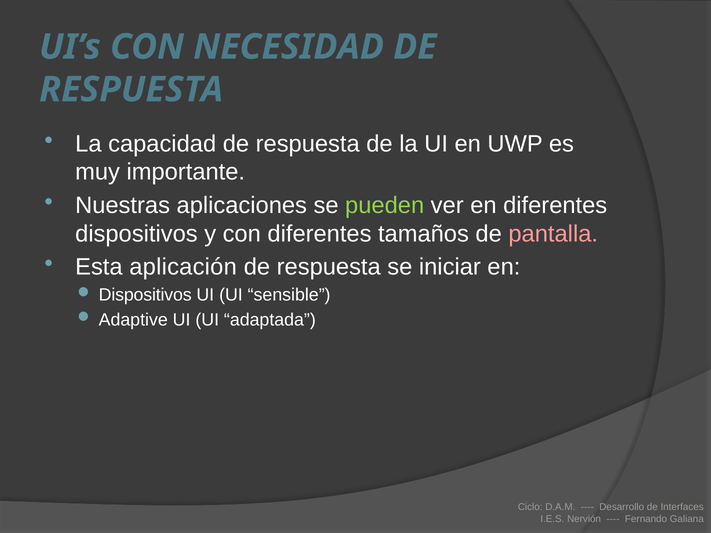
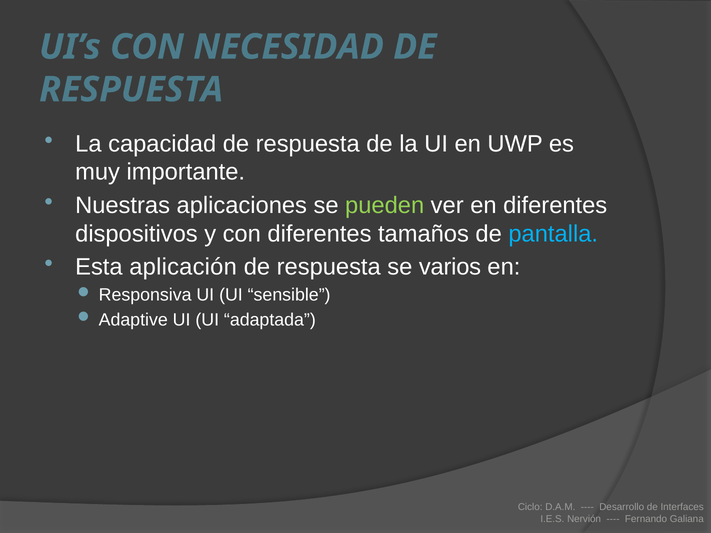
pantalla colour: pink -> light blue
iniciar: iniciar -> varios
Dispositivos at (145, 295): Dispositivos -> Responsiva
